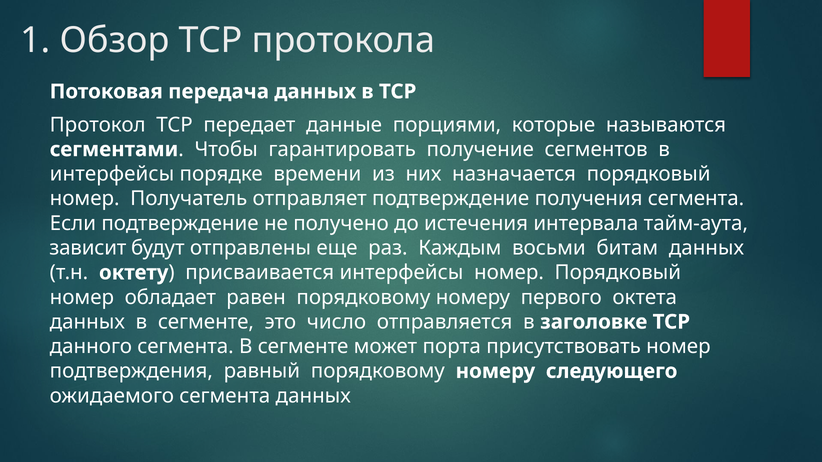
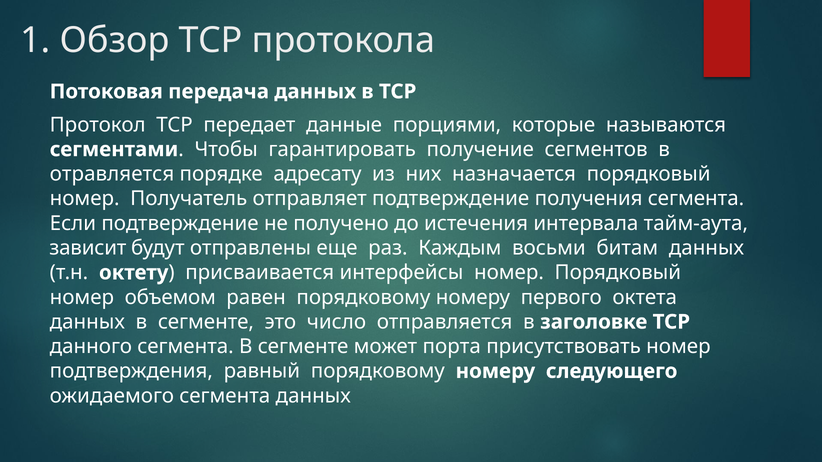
интерфейсы at (112, 174): интерфейсы -> отравляется
времени: времени -> адресату
обладает: обладает -> объемом
